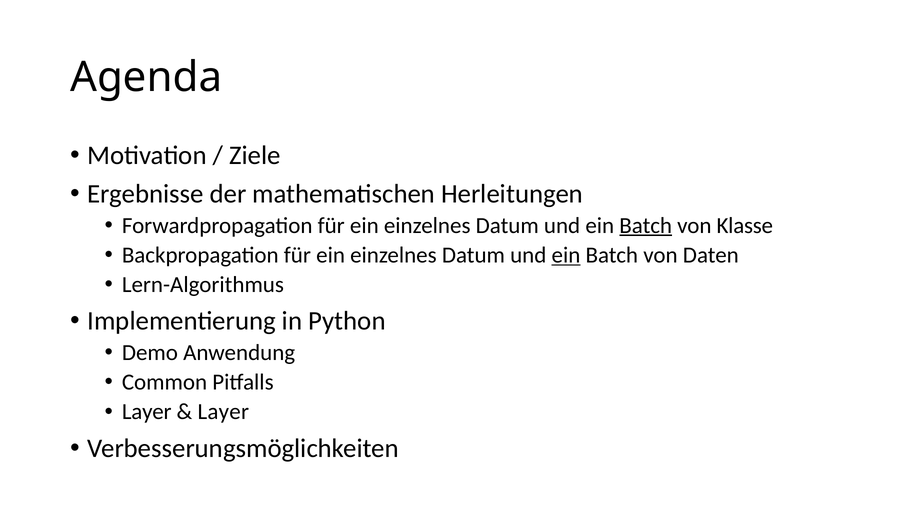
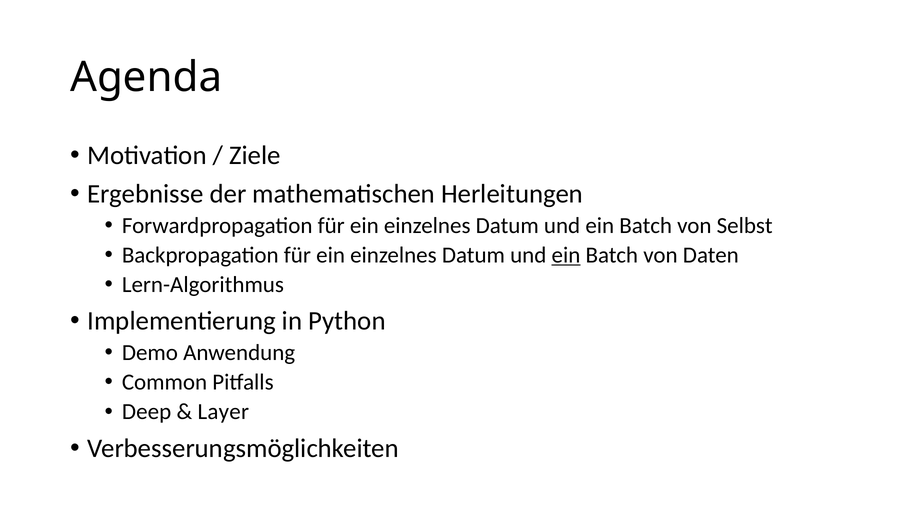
Batch at (646, 226) underline: present -> none
Klasse: Klasse -> Selbst
Layer at (147, 412): Layer -> Deep
